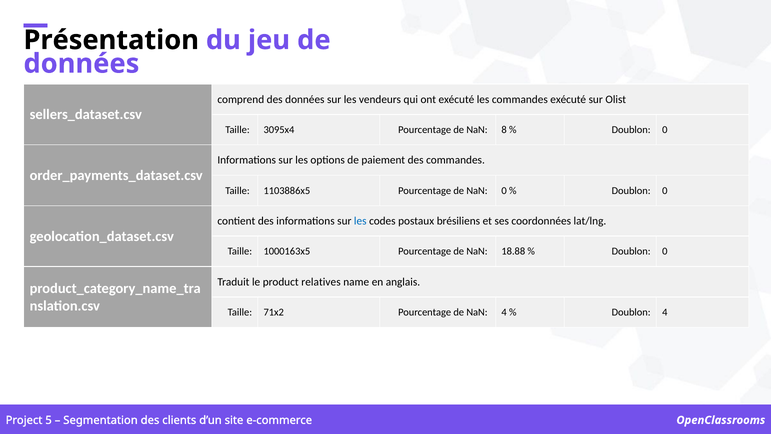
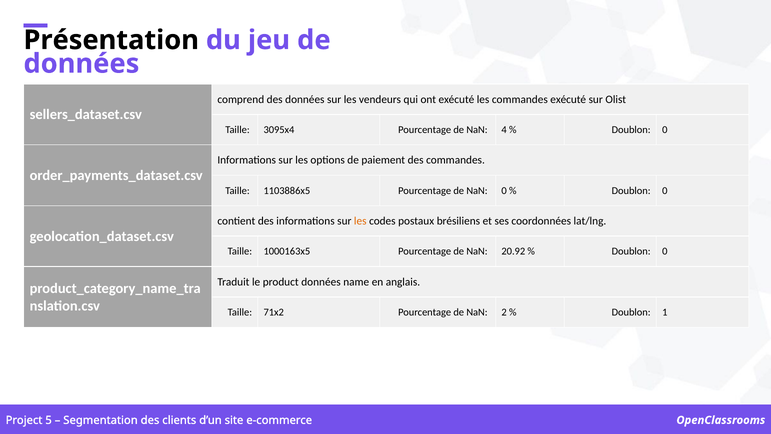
8: 8 -> 4
les at (360, 221) colour: blue -> orange
18.88: 18.88 -> 20.92
product relatives: relatives -> données
NaN 4: 4 -> 2
Doublon 4: 4 -> 1
